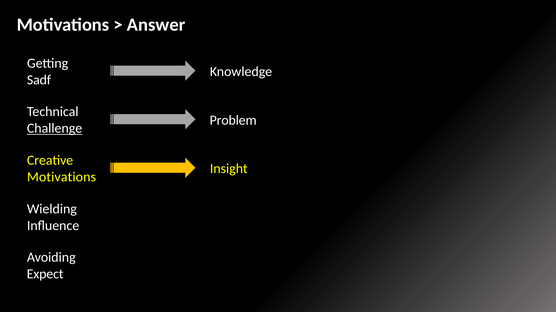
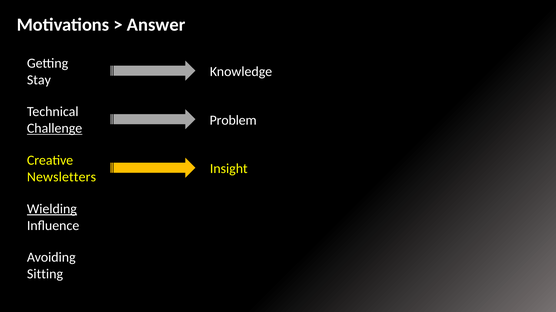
Sadf: Sadf -> Stay
Motivations at (61, 177): Motivations -> Newsletters
Wielding underline: none -> present
Expect: Expect -> Sitting
